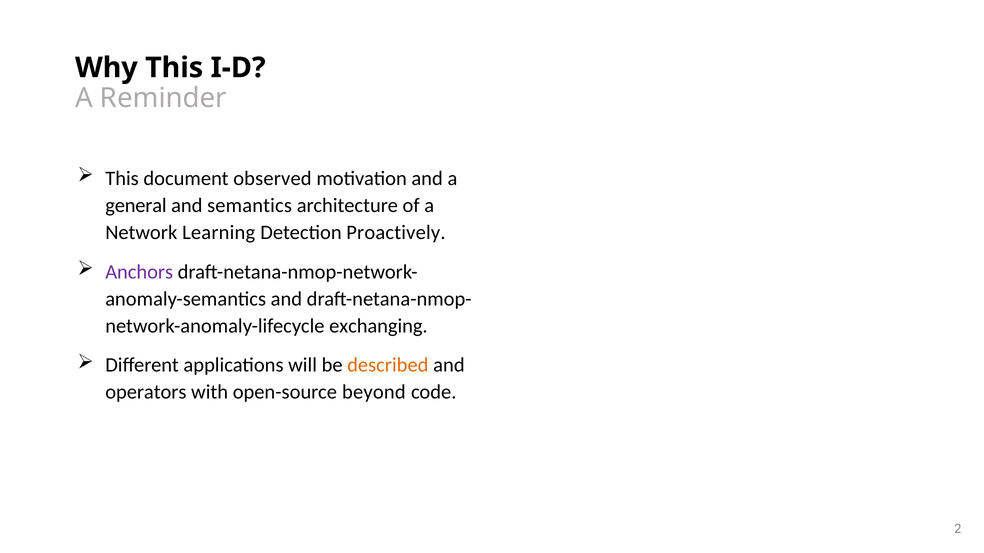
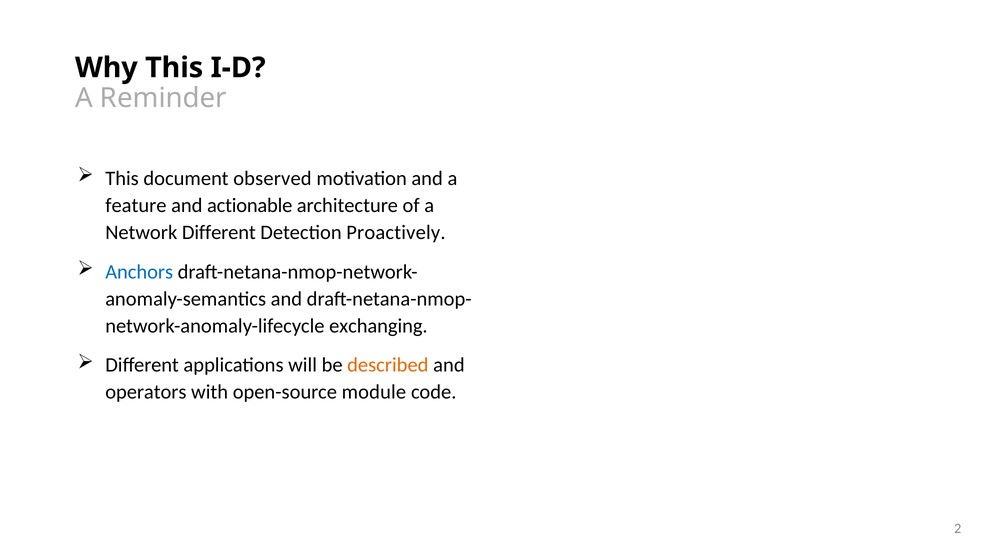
general: general -> feature
semantics: semantics -> actionable
Network Learning: Learning -> Different
Anchors colour: purple -> blue
beyond: beyond -> module
